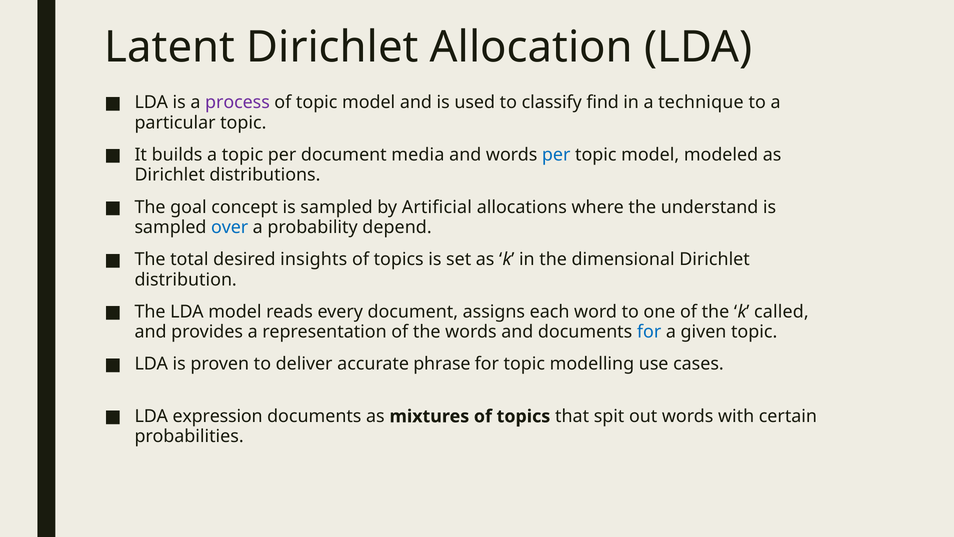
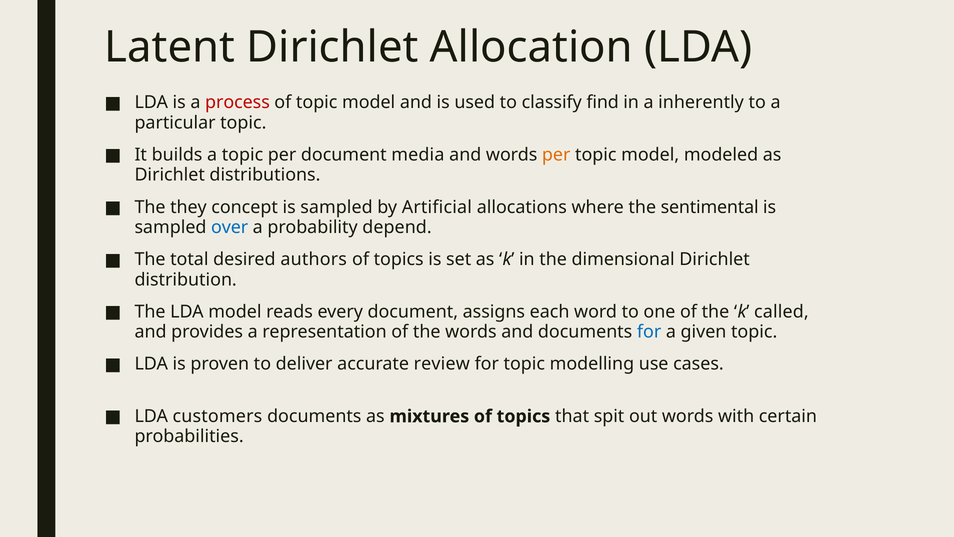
process colour: purple -> red
technique: technique -> inherently
per at (556, 155) colour: blue -> orange
goal: goal -> they
understand: understand -> sentimental
insights: insights -> authors
phrase: phrase -> review
expression: expression -> customers
